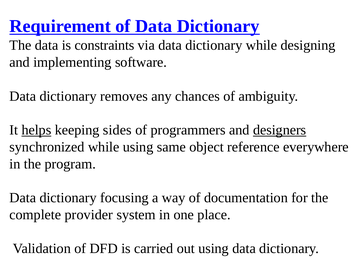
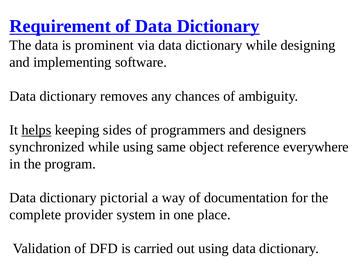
constraints: constraints -> prominent
designers underline: present -> none
focusing: focusing -> pictorial
